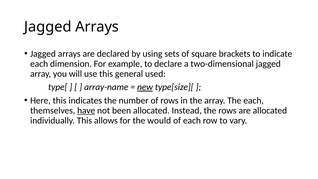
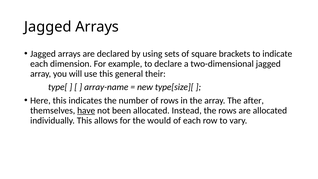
used: used -> their
new underline: present -> none
The each: each -> after
